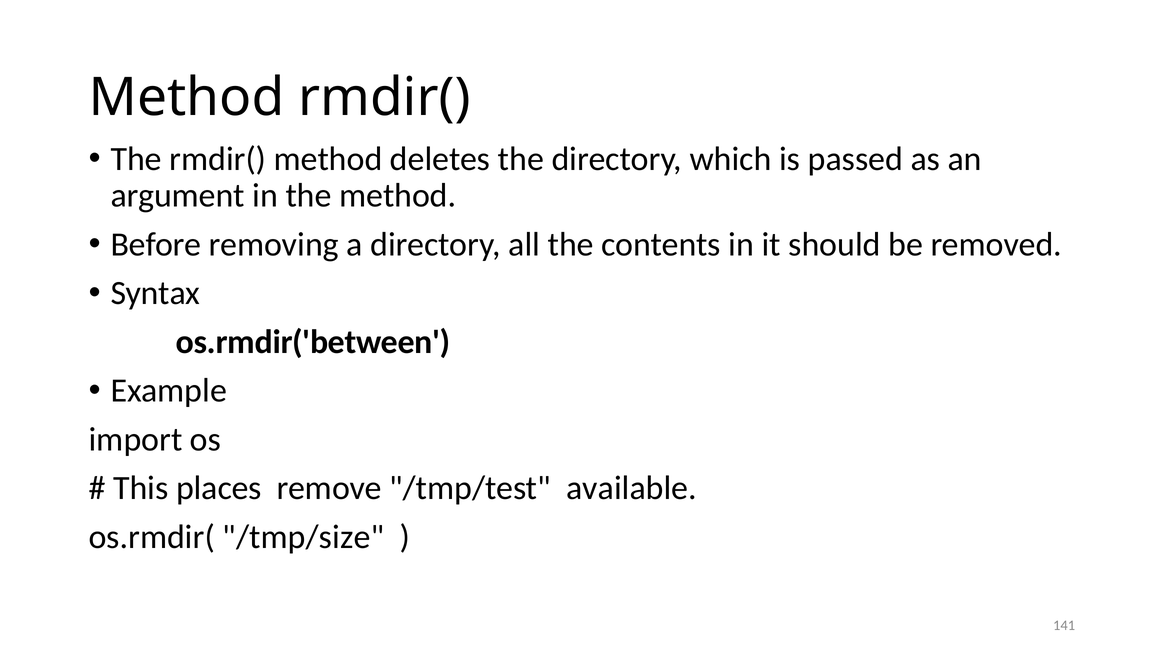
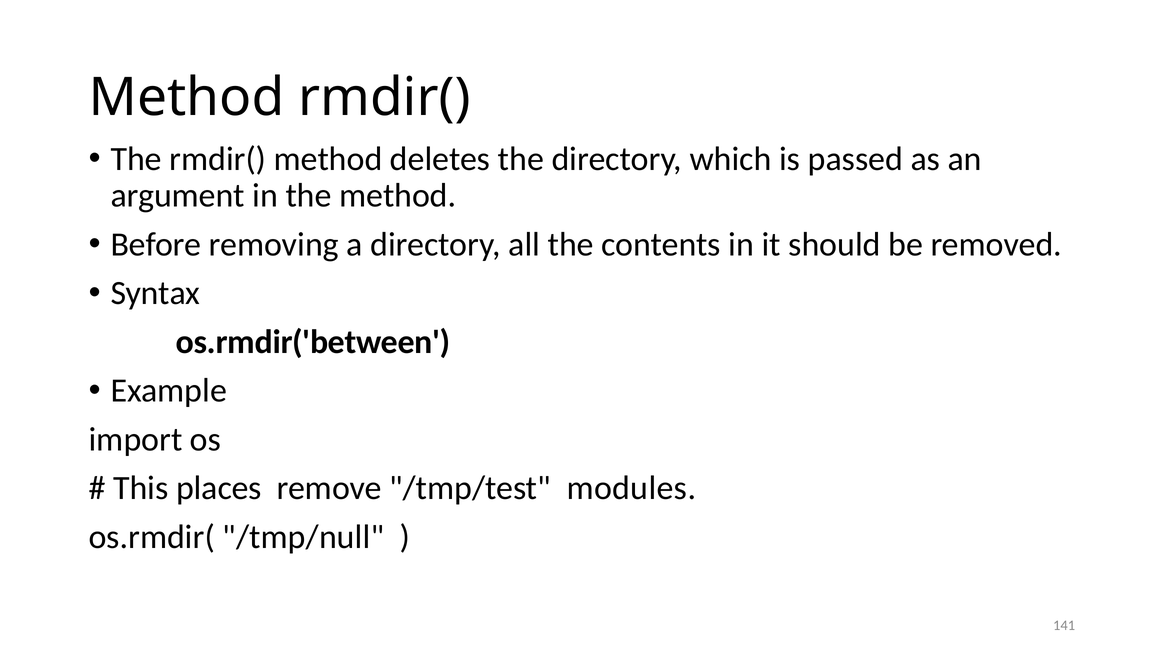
available: available -> modules
/tmp/size: /tmp/size -> /tmp/null
